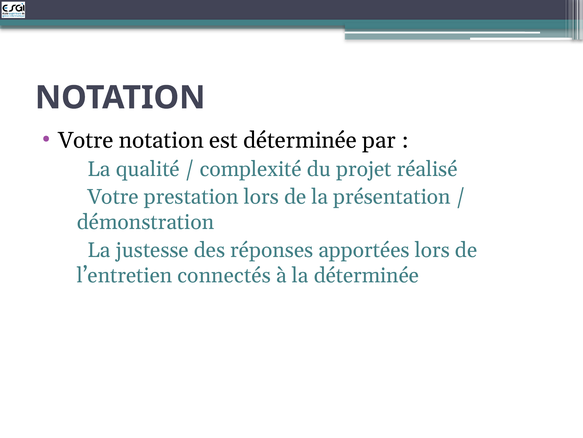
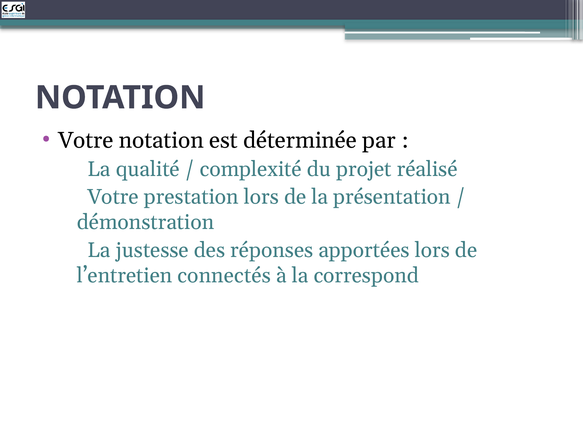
la déterminée: déterminée -> correspond
